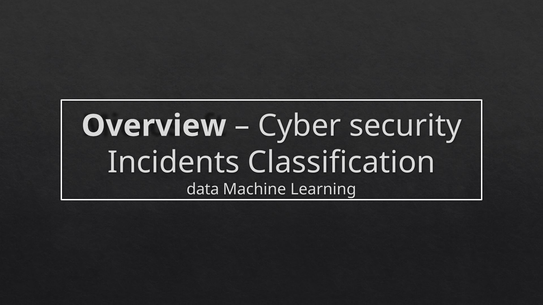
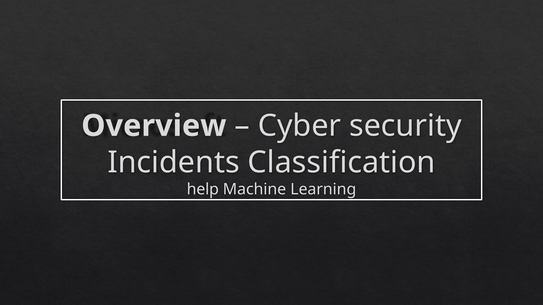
data: data -> help
